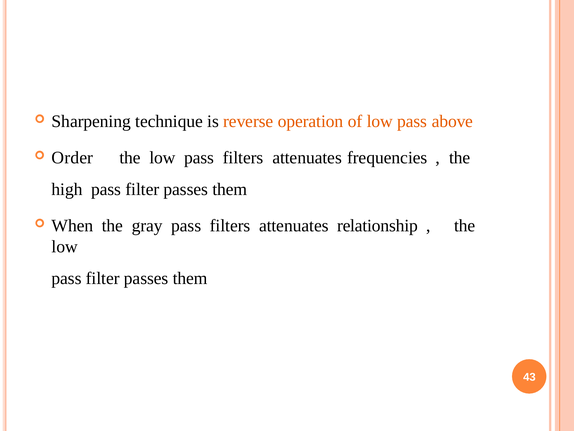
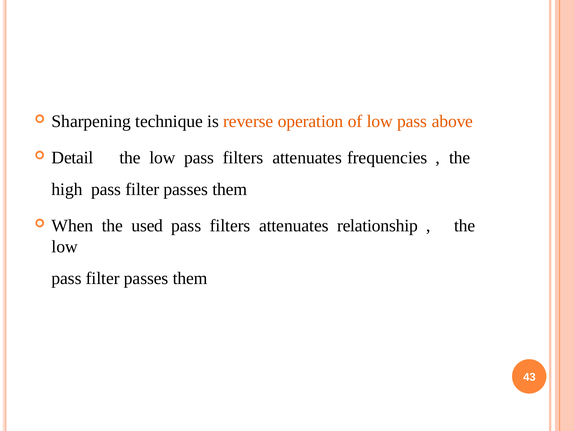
Order: Order -> Detail
gray: gray -> used
